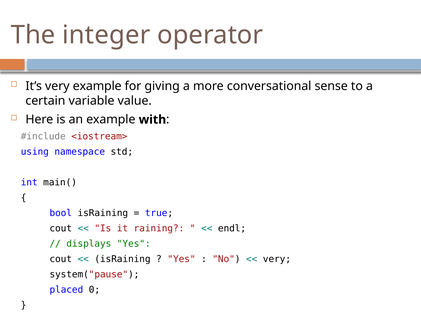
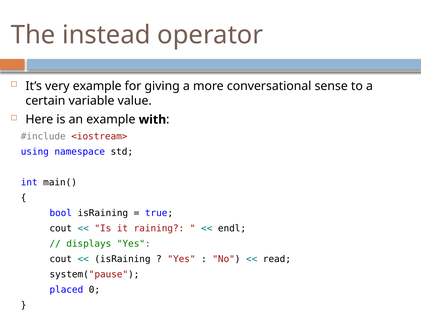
integer: integer -> instead
very at (277, 259): very -> read
